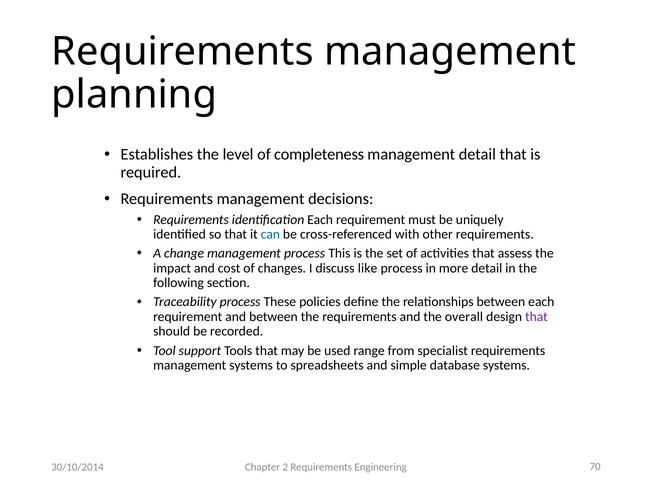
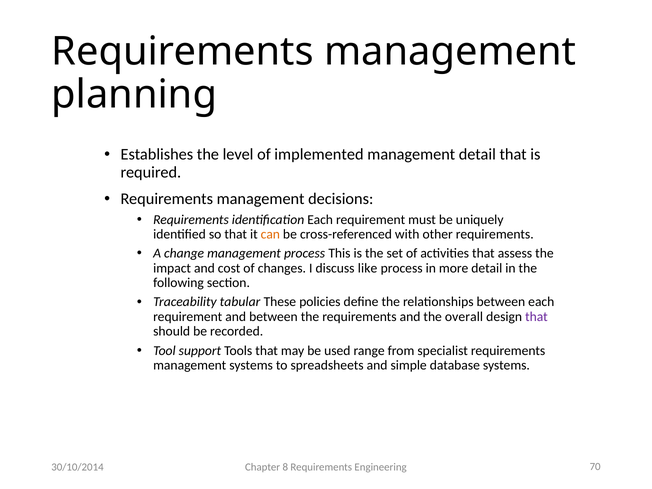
completeness: completeness -> implemented
can colour: blue -> orange
Traceability process: process -> tabular
2: 2 -> 8
